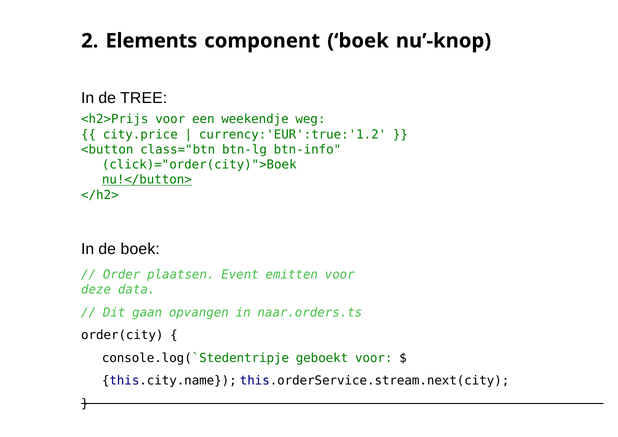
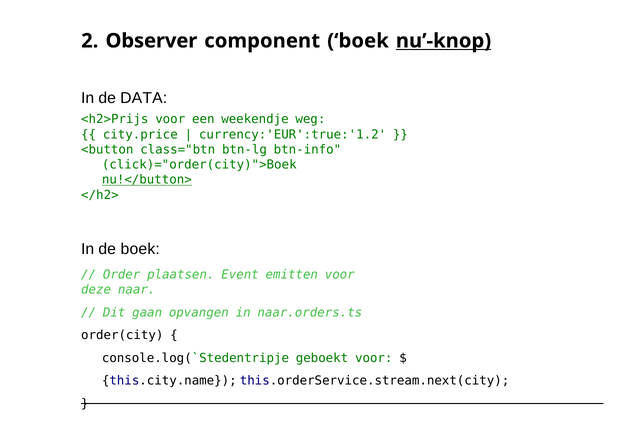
Elements: Elements -> Observer
nu’-knop underline: none -> present
TREE: TREE -> DATA
data: data -> naar
